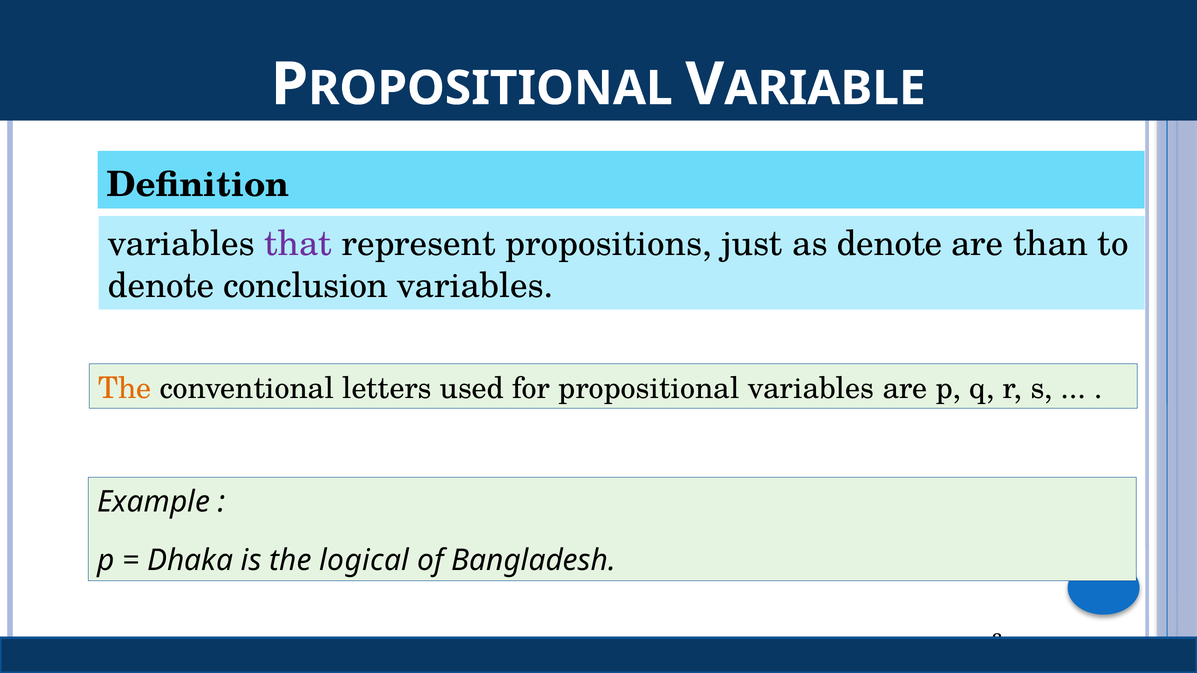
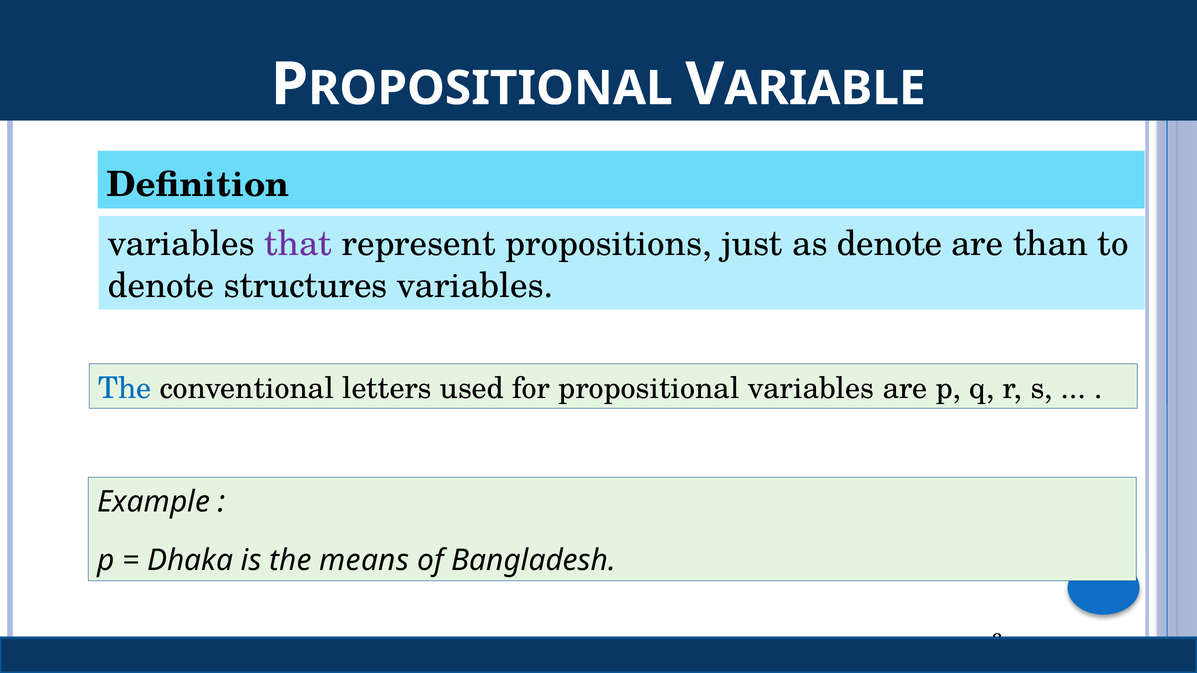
conclusion: conclusion -> structures
The at (125, 388) colour: orange -> blue
logical: logical -> means
